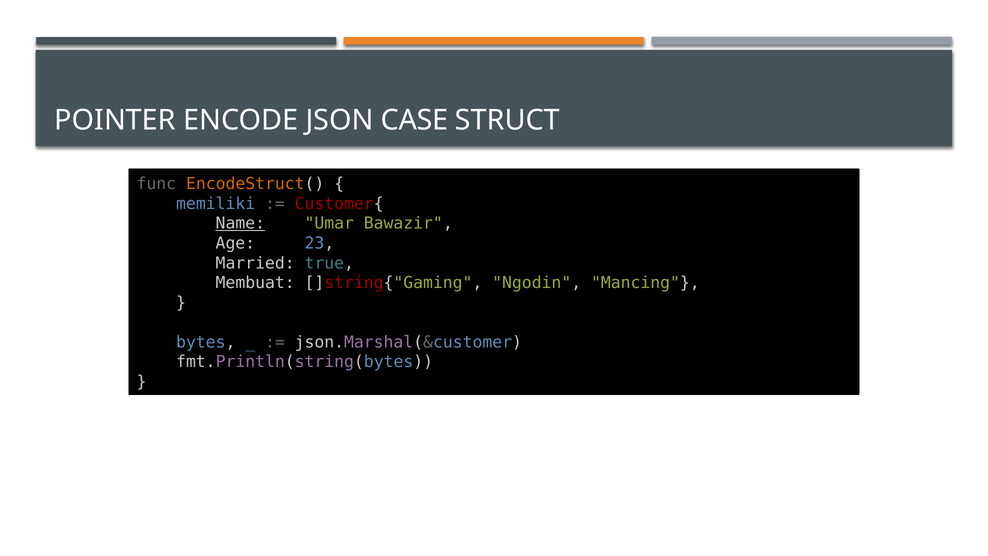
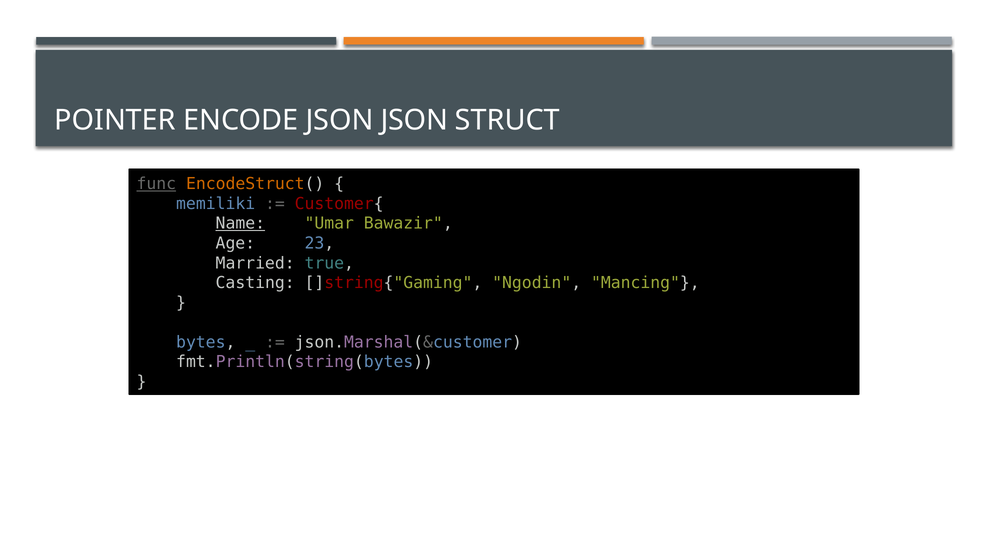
JSON CASE: CASE -> JSON
func underline: none -> present
Membuat: Membuat -> Casting
